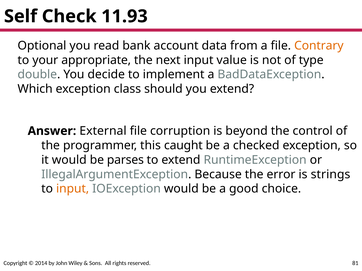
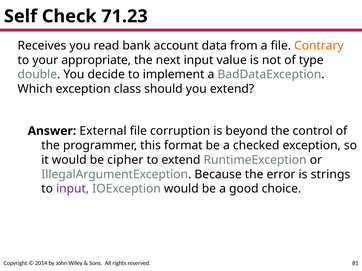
11.93: 11.93 -> 71.23
Optional: Optional -> Receives
caught: caught -> format
parses: parses -> cipher
input at (73, 189) colour: orange -> purple
